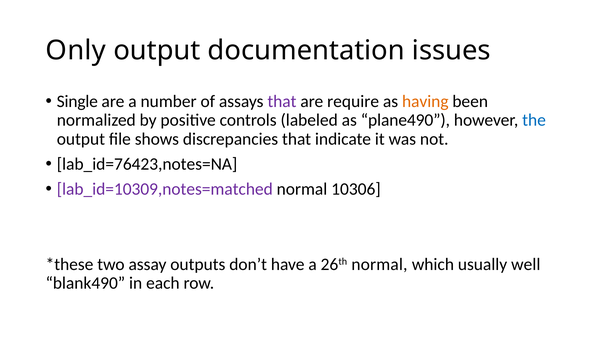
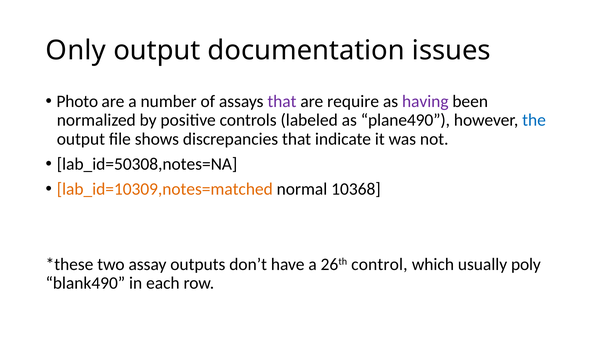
Single: Single -> Photo
having colour: orange -> purple
lab_id=76423,notes=NA: lab_id=76423,notes=NA -> lab_id=50308,notes=NA
lab_id=10309,notes=matched colour: purple -> orange
10306: 10306 -> 10368
26th normal: normal -> control
well: well -> poly
